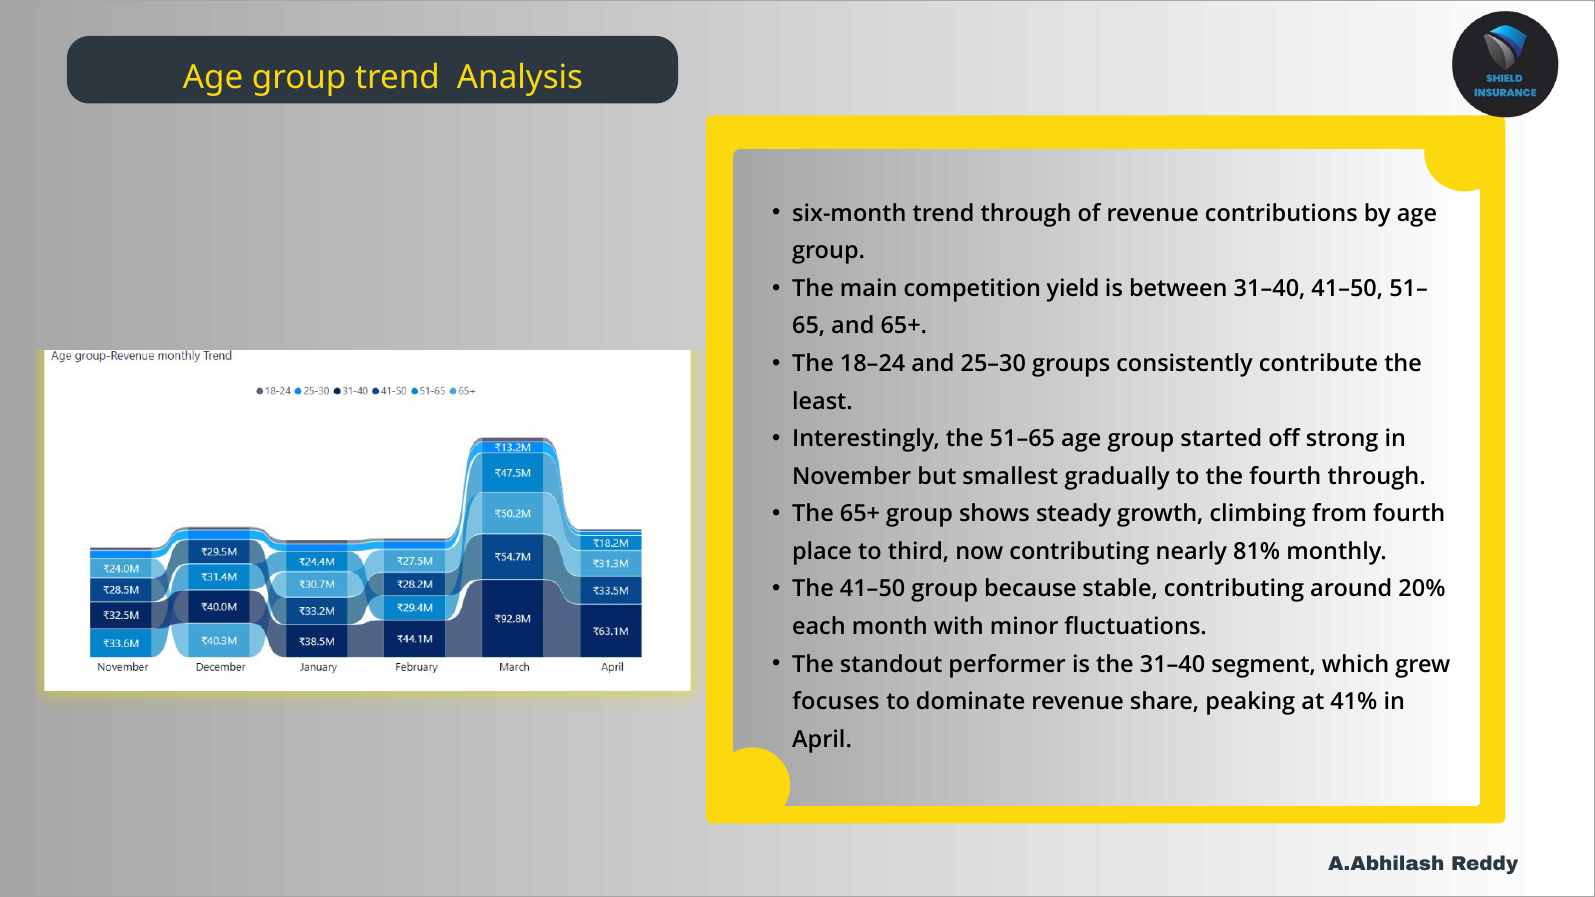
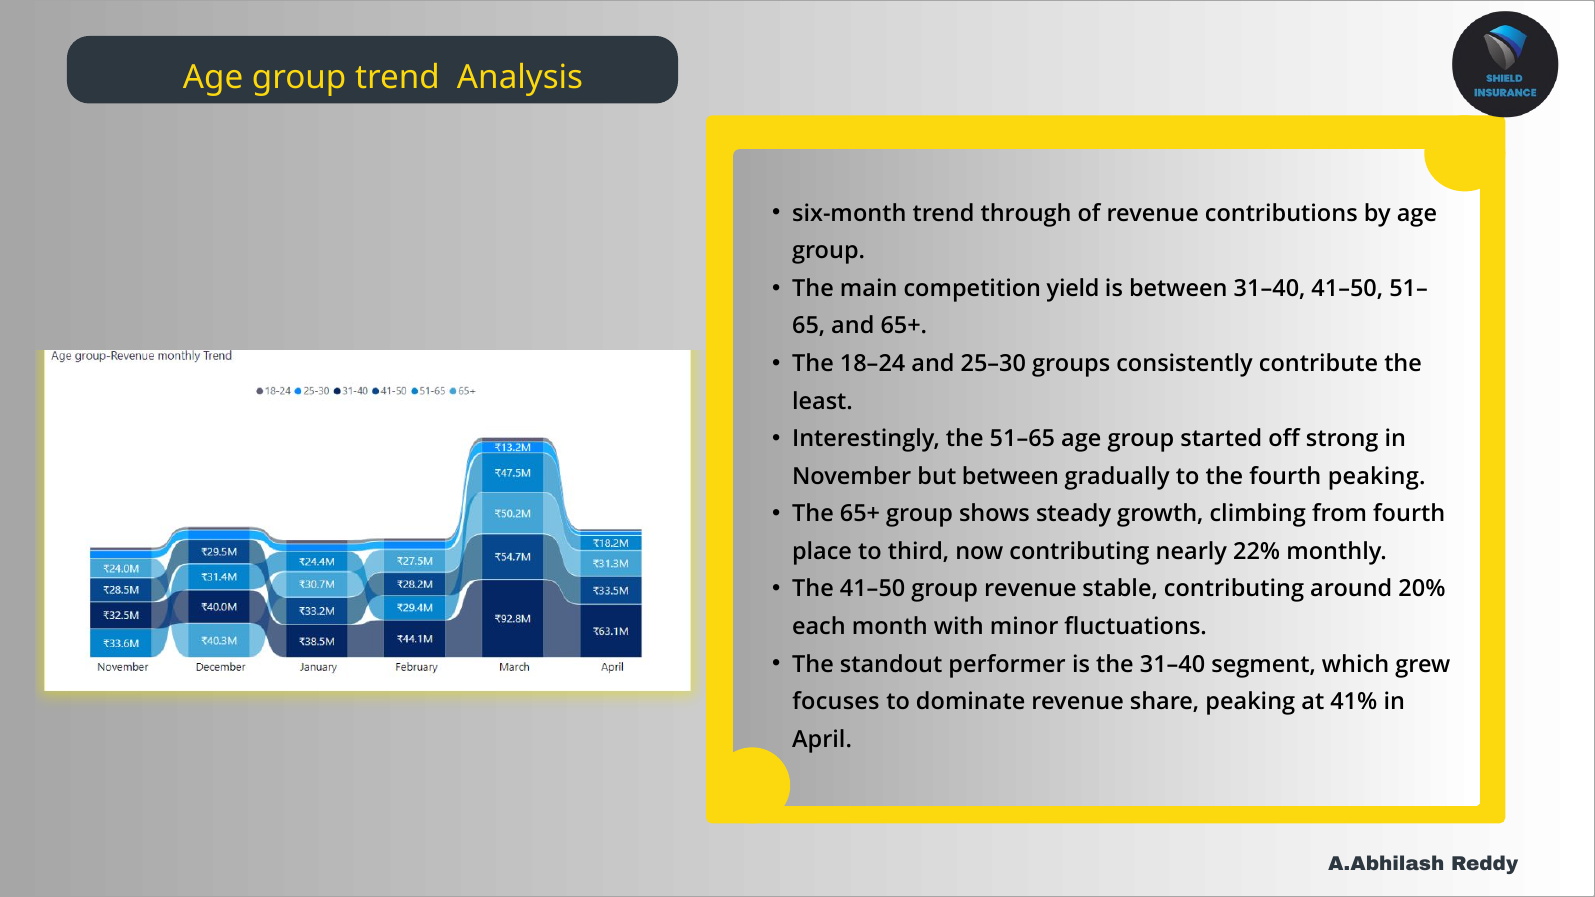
but smallest: smallest -> between
fourth through: through -> peaking
81%: 81% -> 22%
group because: because -> revenue
